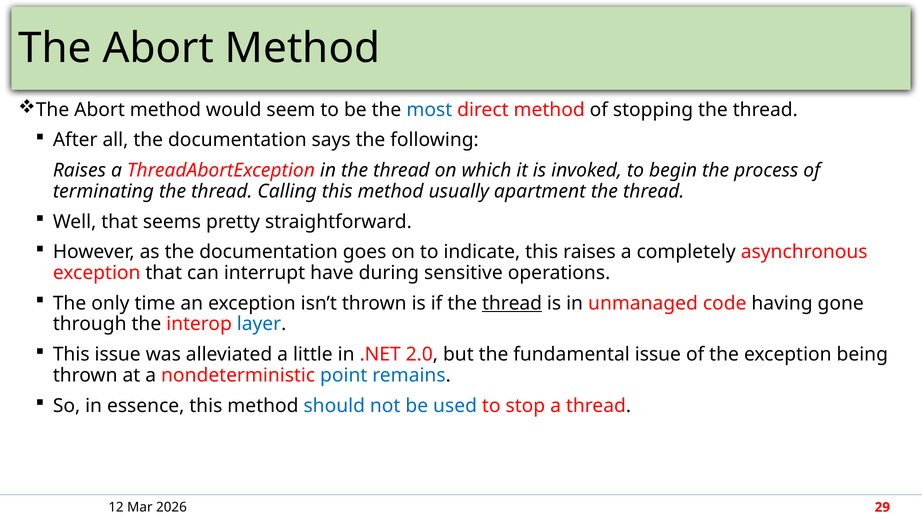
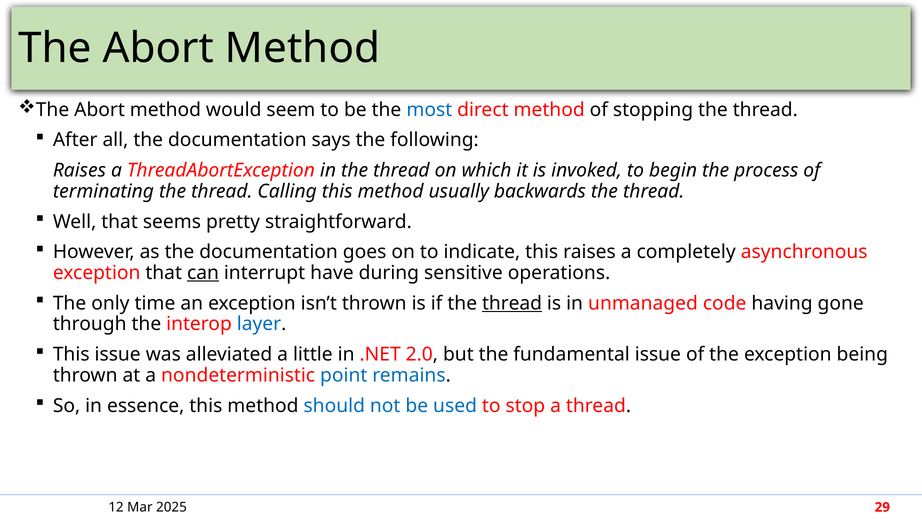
apartment: apartment -> backwards
can underline: none -> present
2026: 2026 -> 2025
